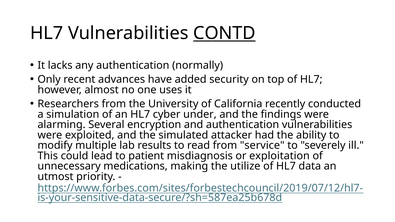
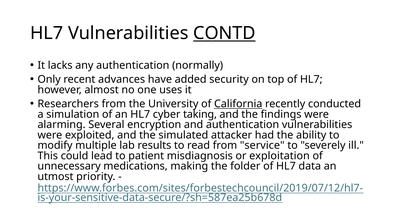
California underline: none -> present
under: under -> taking
utilize: utilize -> folder
